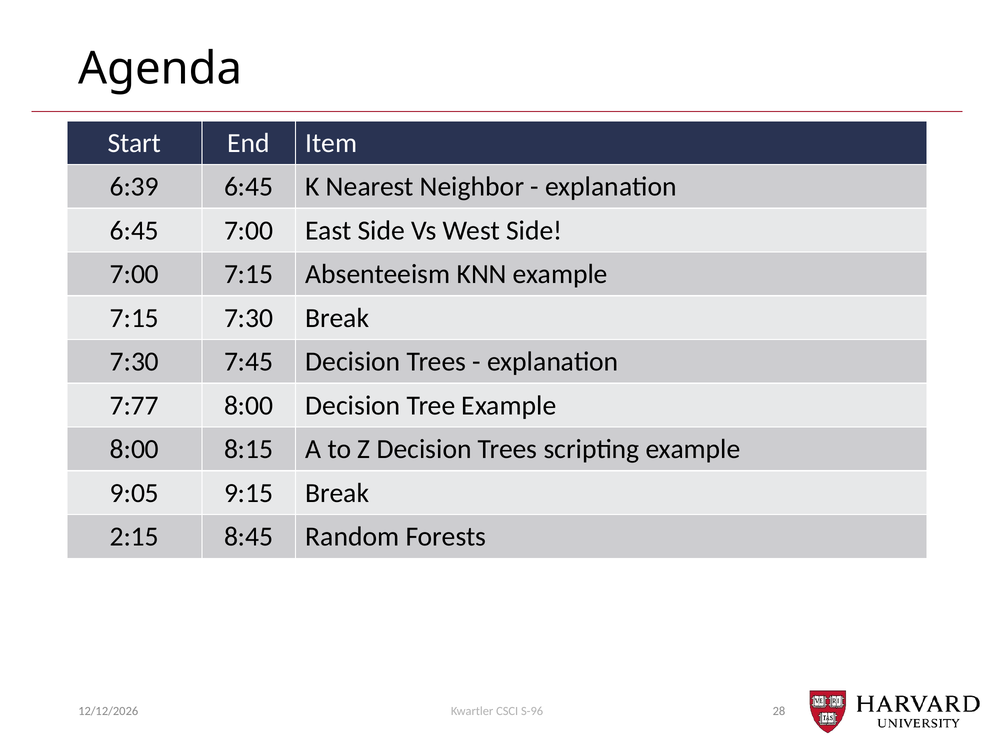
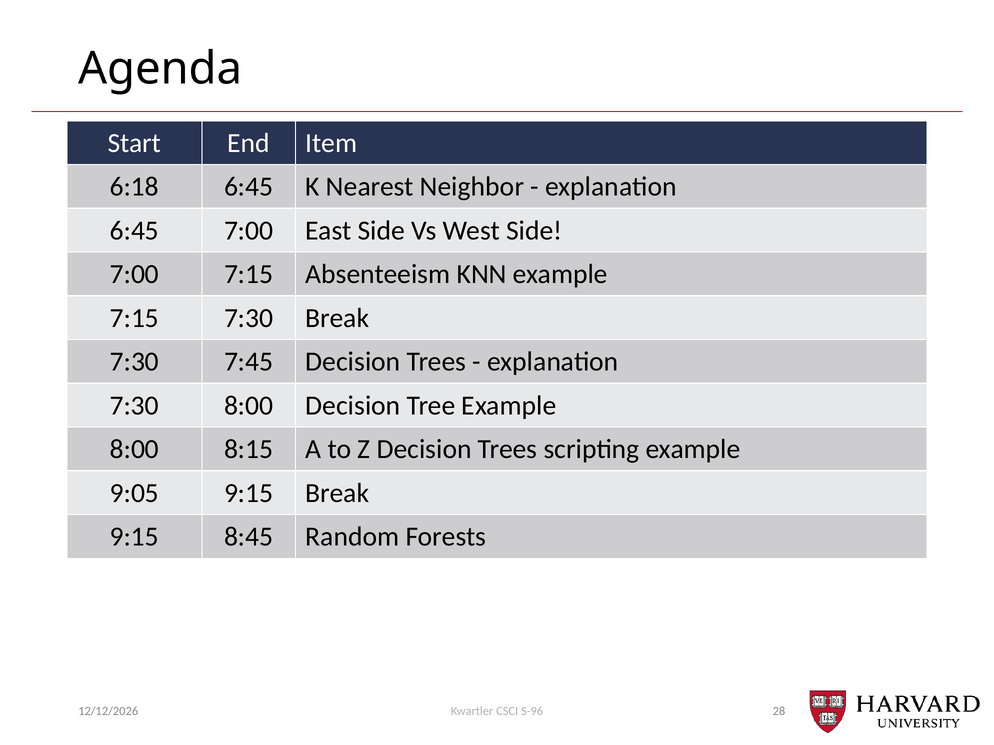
6:39: 6:39 -> 6:18
7:77 at (134, 406): 7:77 -> 7:30
2:15 at (134, 537): 2:15 -> 9:15
